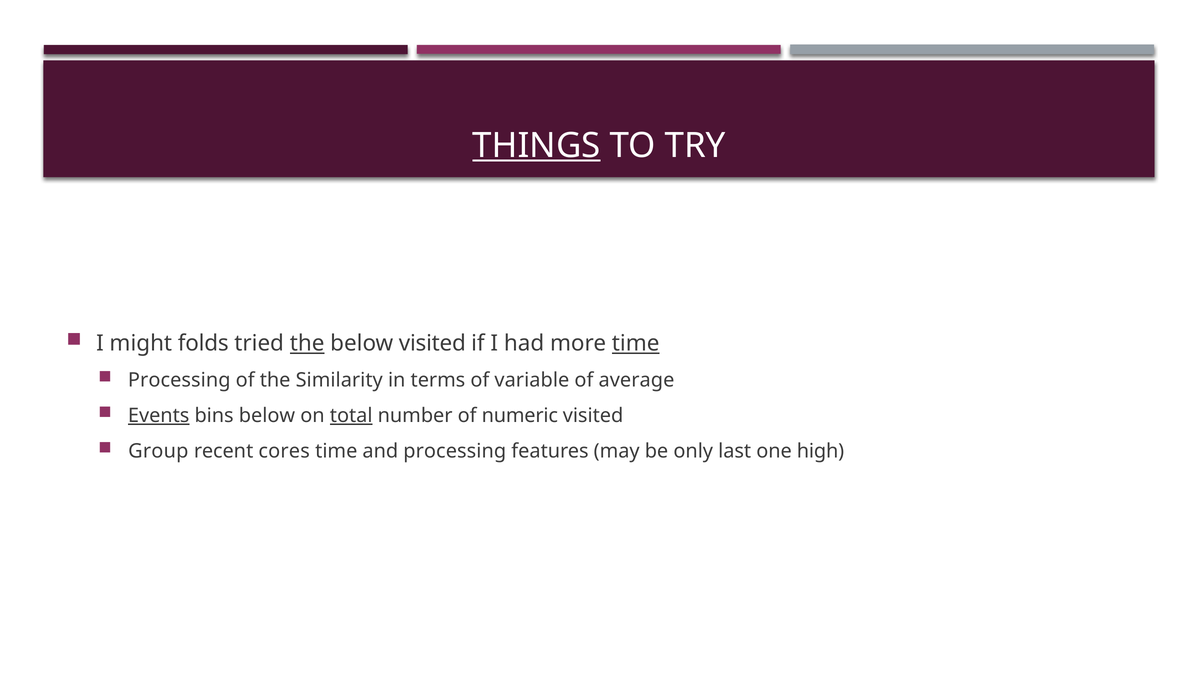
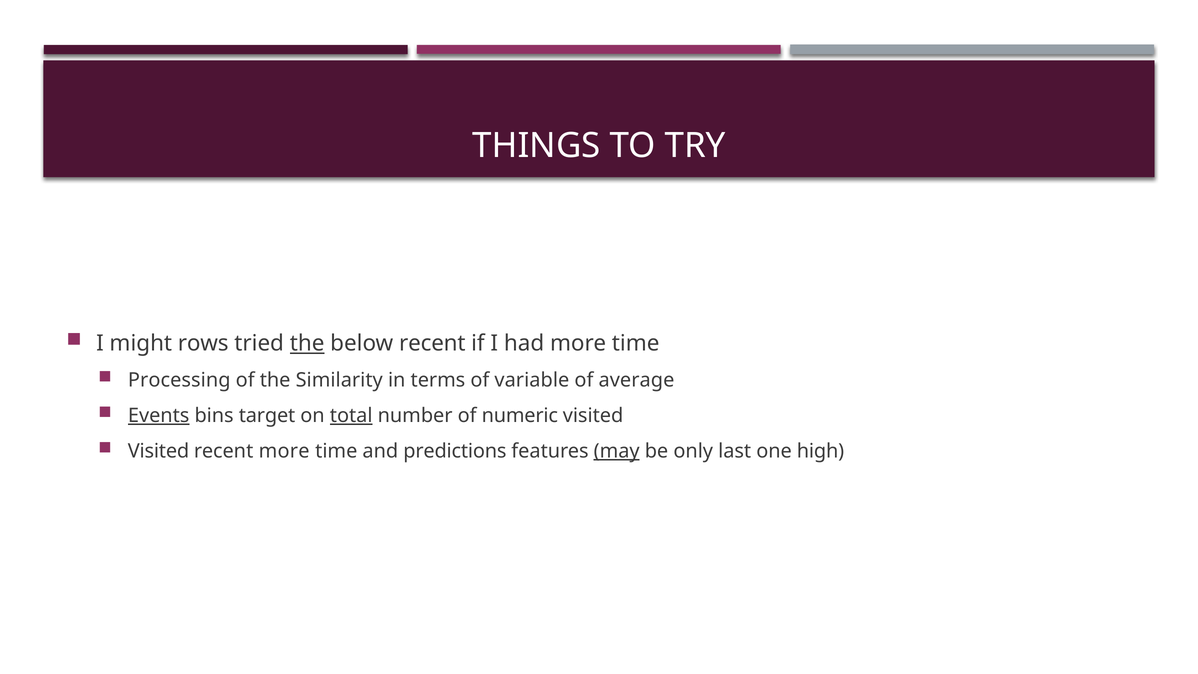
THINGS underline: present -> none
folds: folds -> rows
below visited: visited -> recent
time at (636, 343) underline: present -> none
bins below: below -> target
Group at (158, 451): Group -> Visited
recent cores: cores -> more
and processing: processing -> predictions
may underline: none -> present
